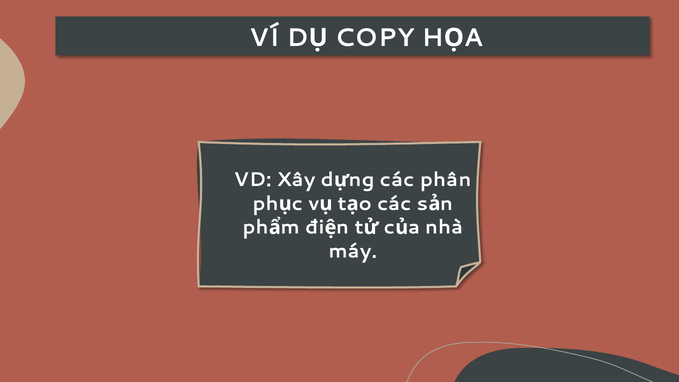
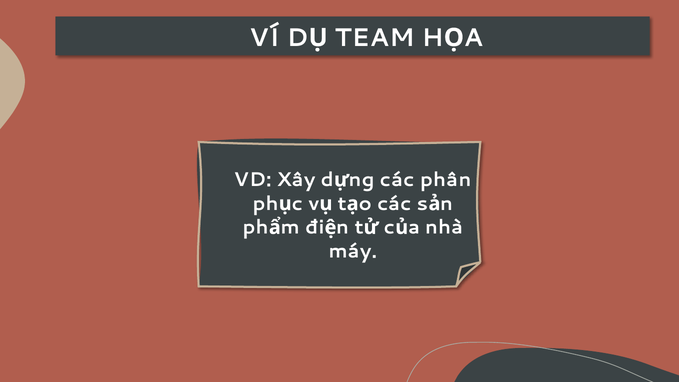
COPY: COPY -> TEAM
